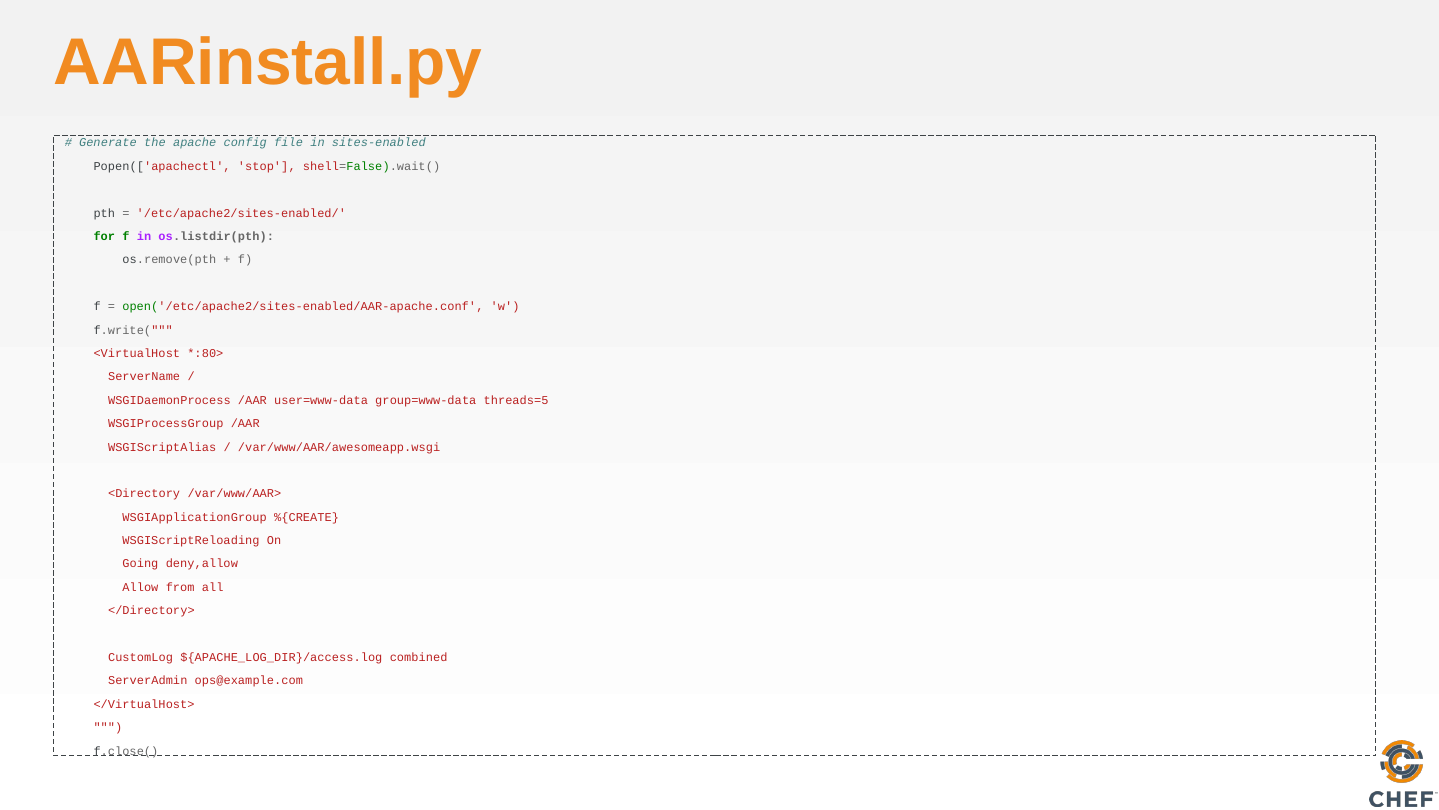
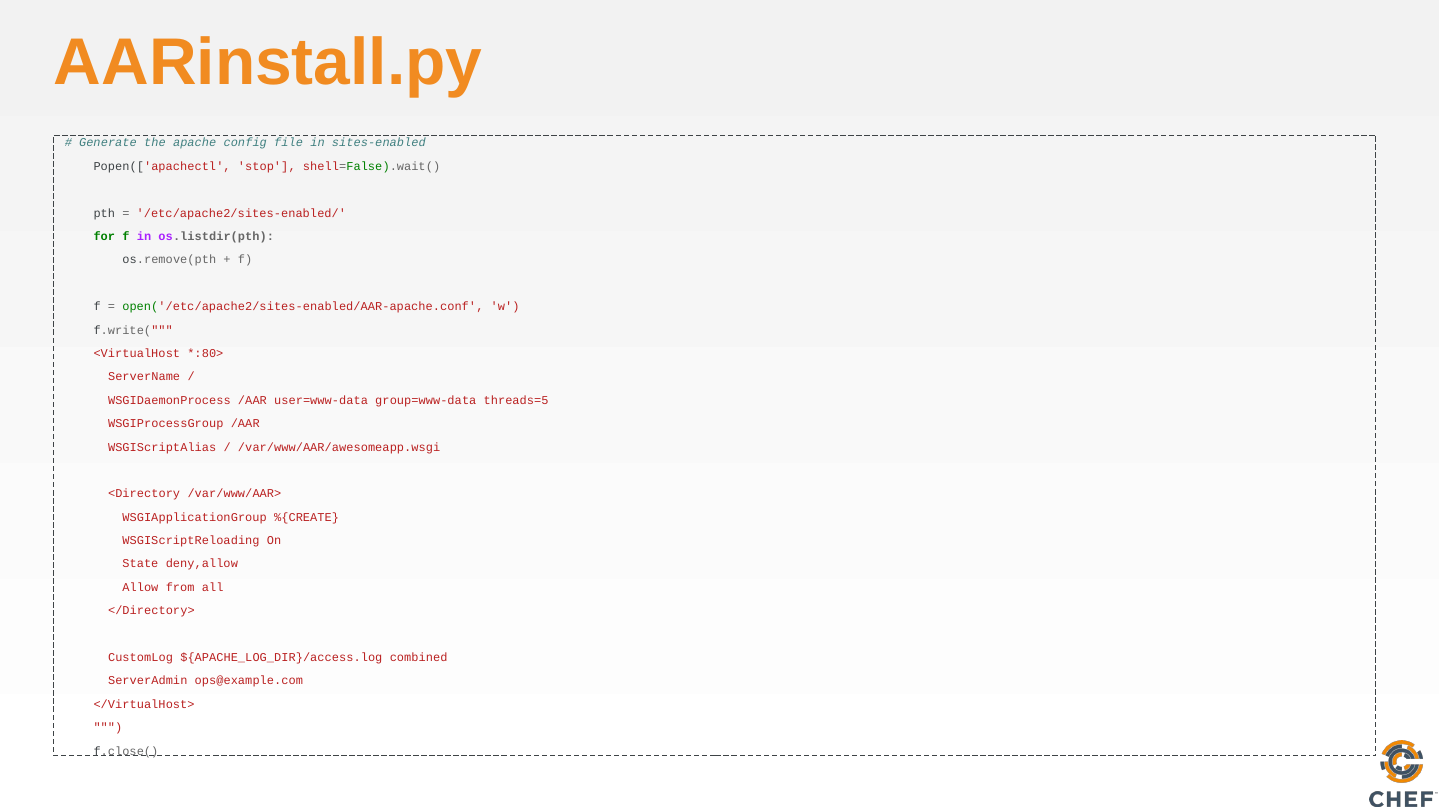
Going: Going -> State
